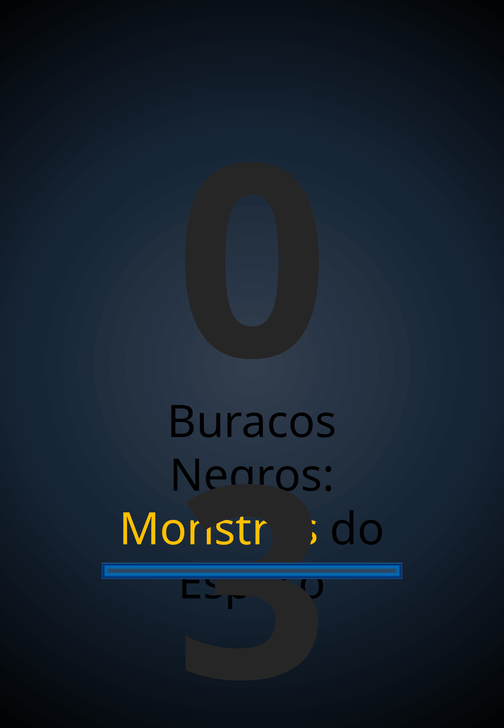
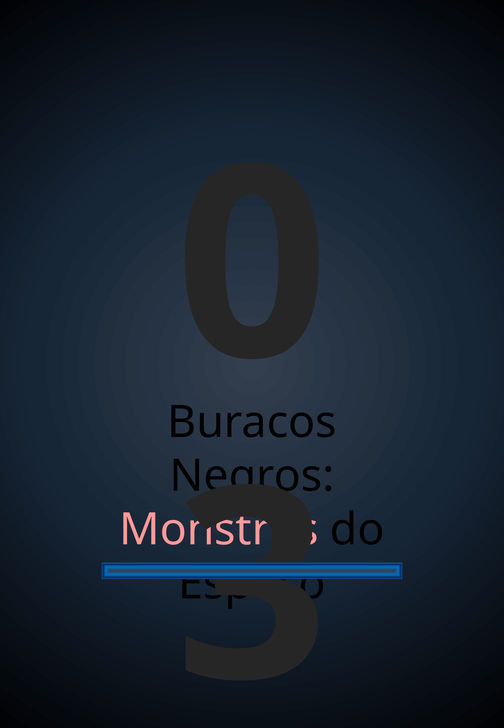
Monstros colour: yellow -> pink
